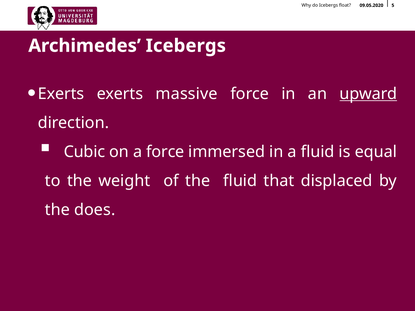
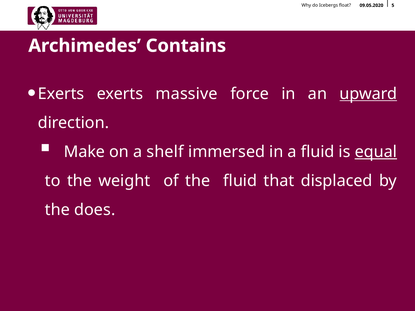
Archimedes Icebergs: Icebergs -> Contains
Cubic: Cubic -> Make
a force: force -> shelf
equal underline: none -> present
